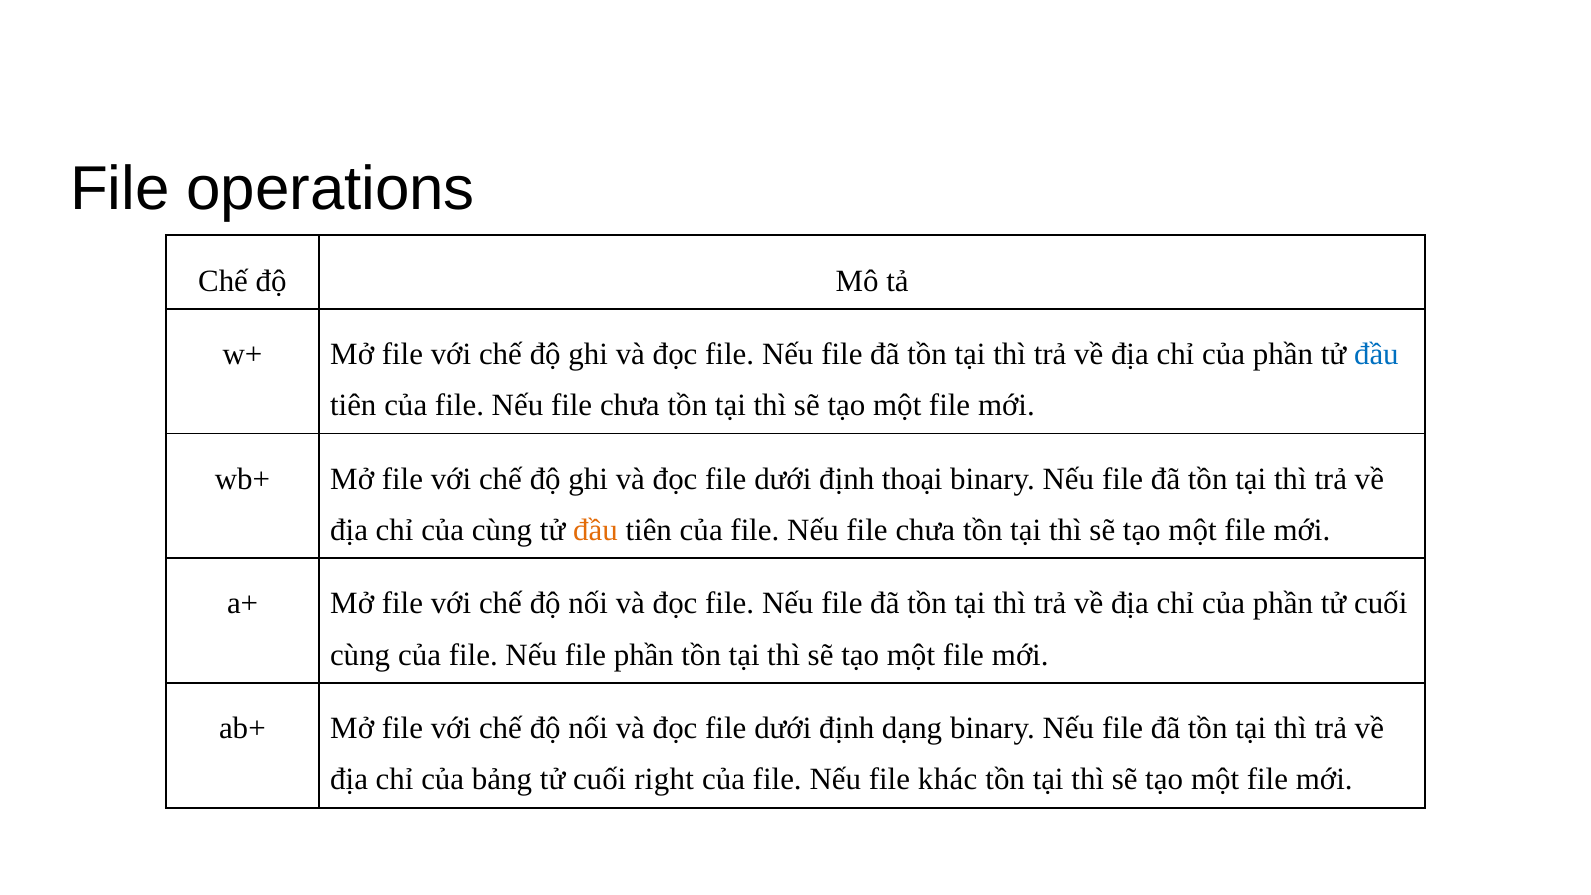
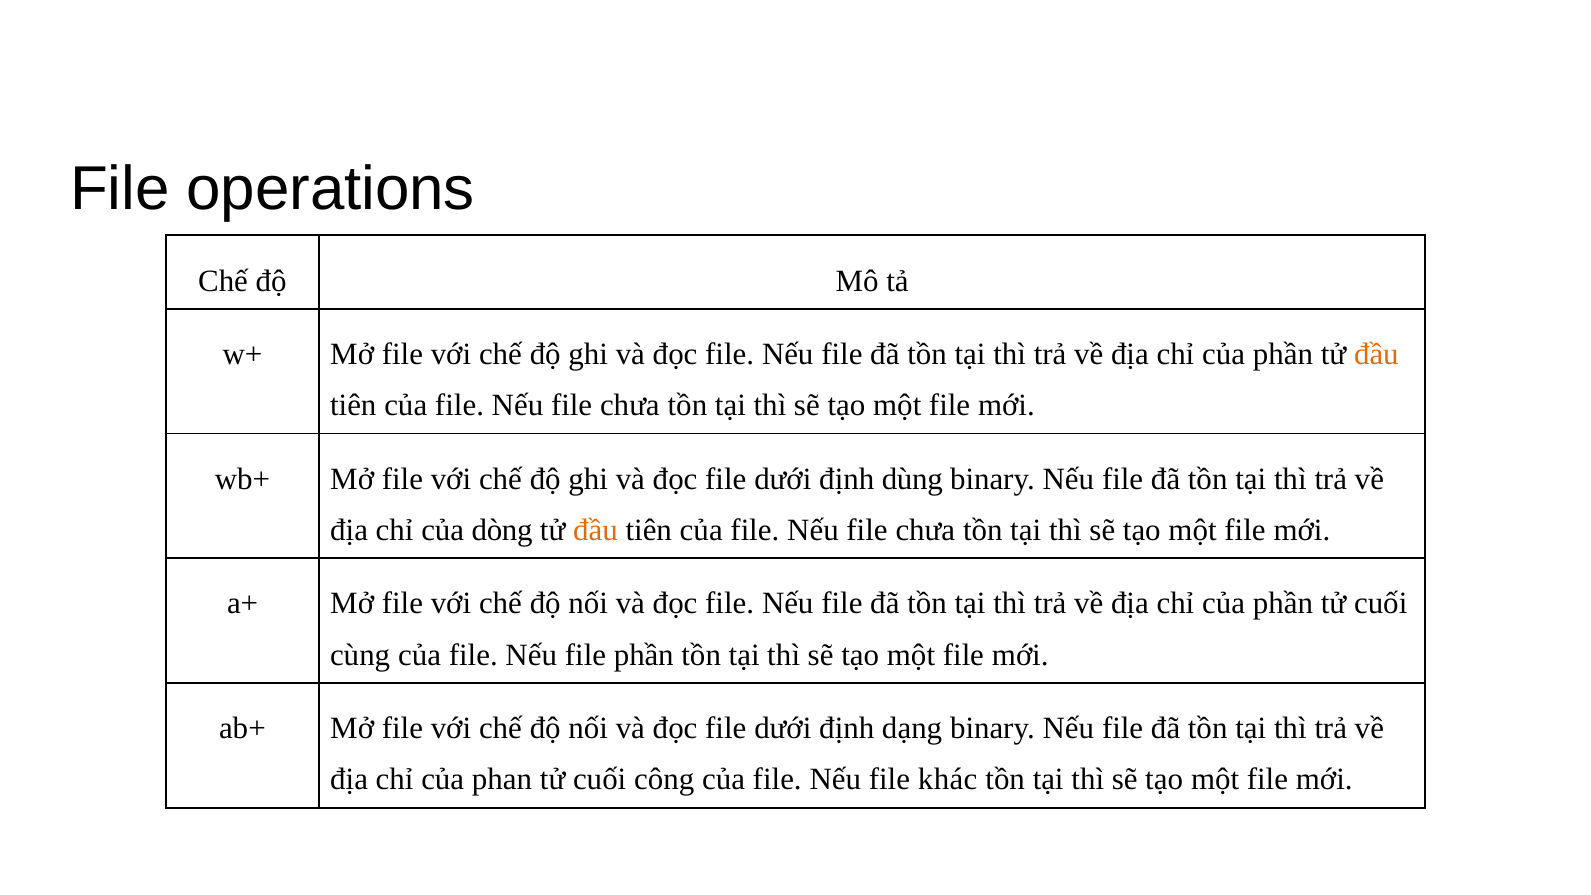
đầu at (1376, 354) colour: blue -> orange
thoại: thoại -> dùng
của cùng: cùng -> dòng
bảng: bảng -> phan
right: right -> công
